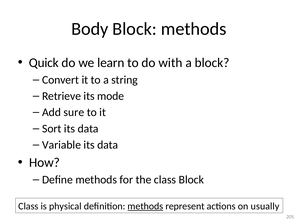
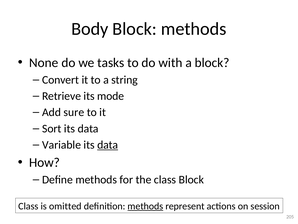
Quick: Quick -> None
learn: learn -> tasks
data at (108, 145) underline: none -> present
physical: physical -> omitted
usually: usually -> session
